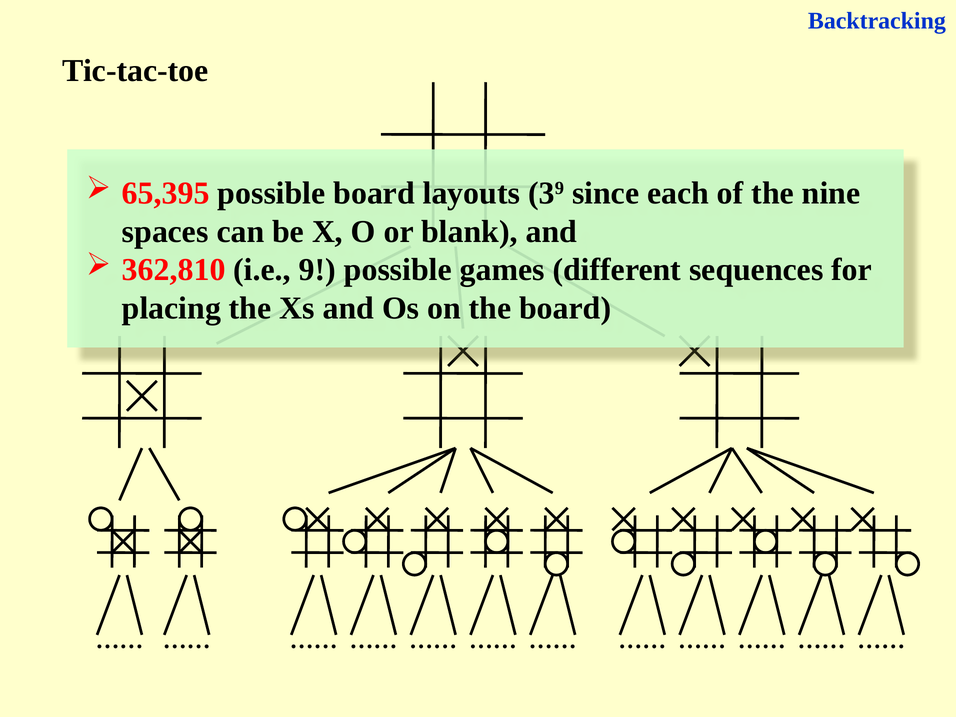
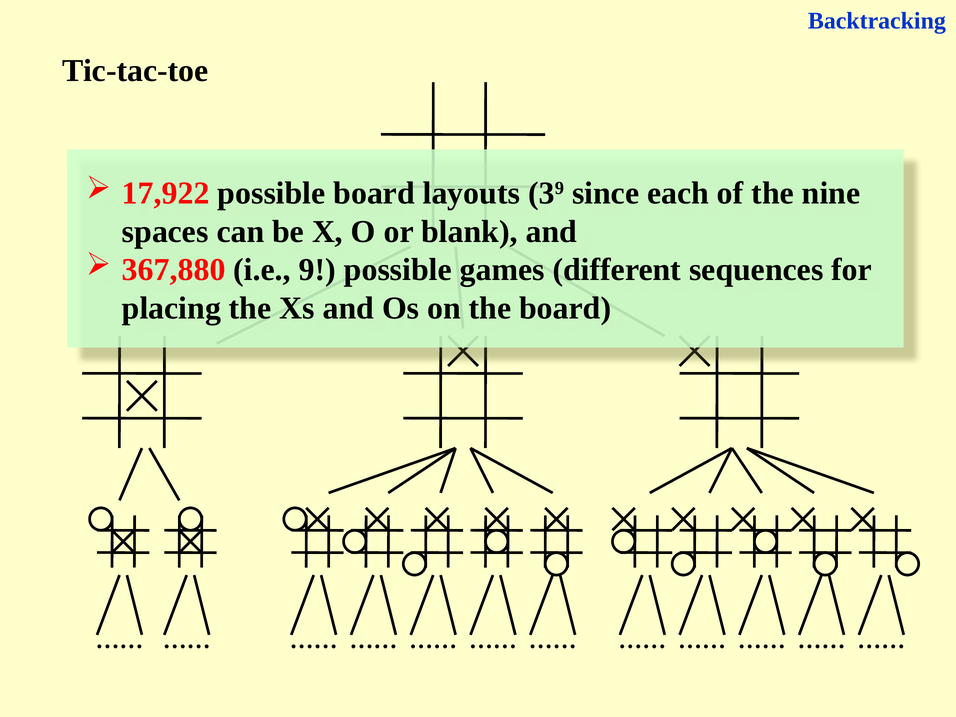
65,395: 65,395 -> 17,922
362,810: 362,810 -> 367,880
